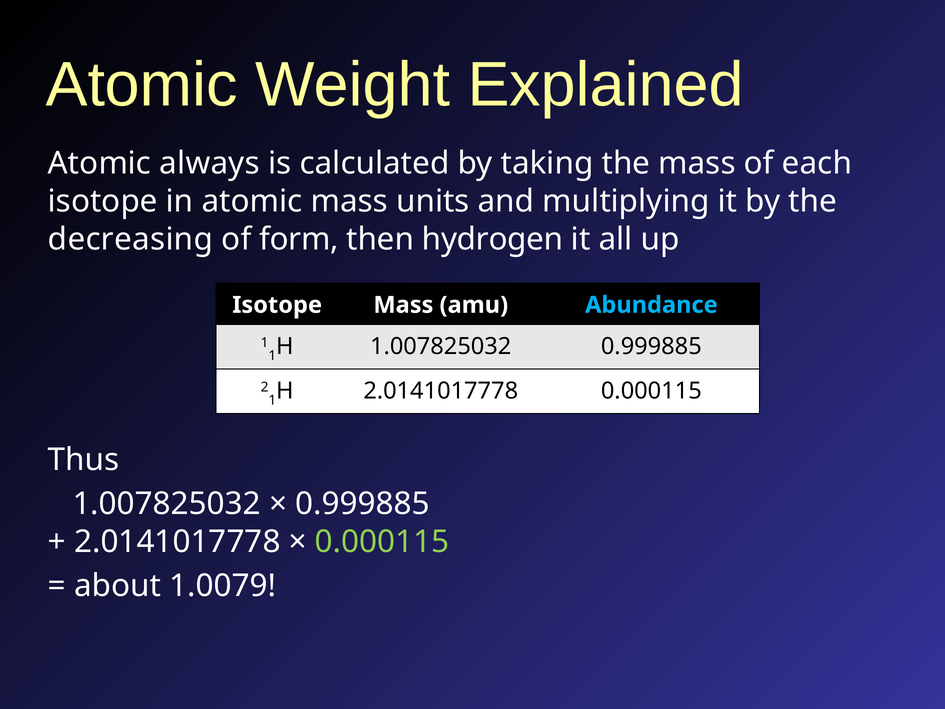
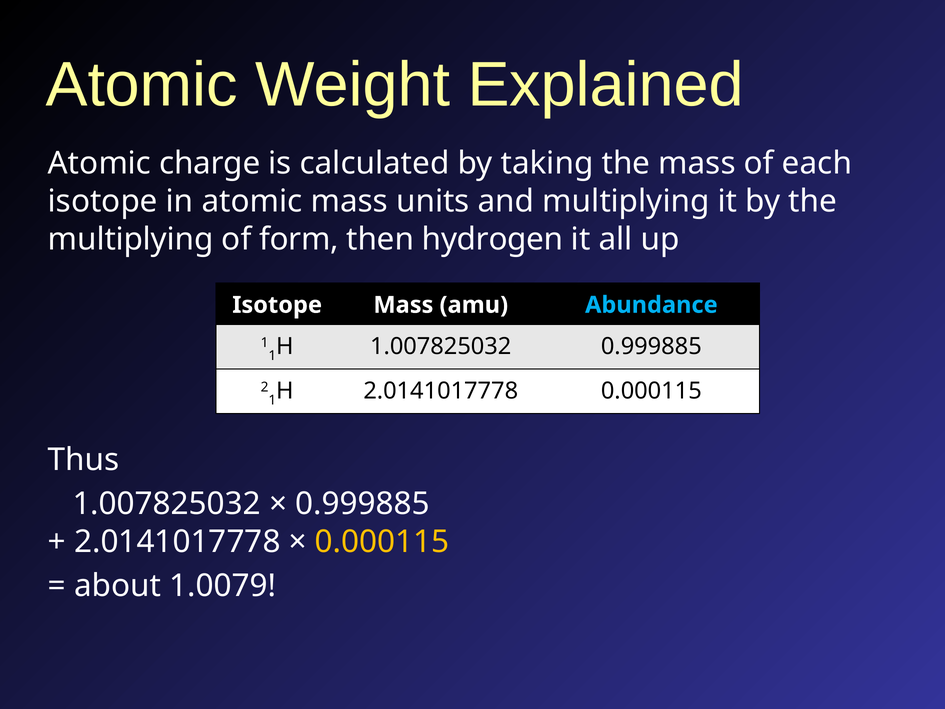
always: always -> charge
decreasing at (130, 239): decreasing -> multiplying
0.000115 at (382, 541) colour: light green -> yellow
